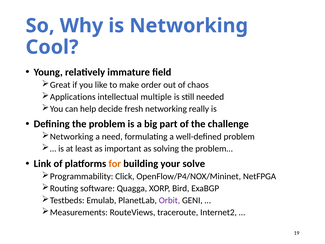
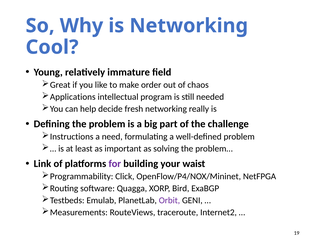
multiple: multiple -> program
Networking at (72, 137): Networking -> Instructions
for colour: orange -> purple
solve: solve -> waist
